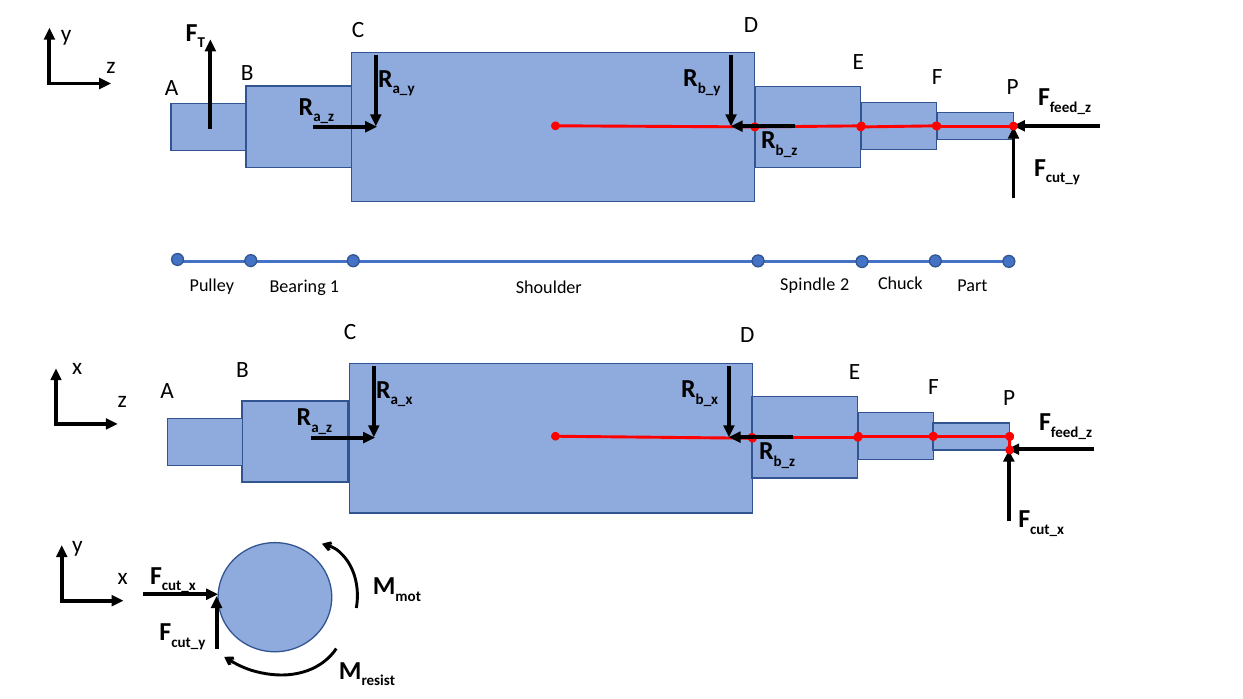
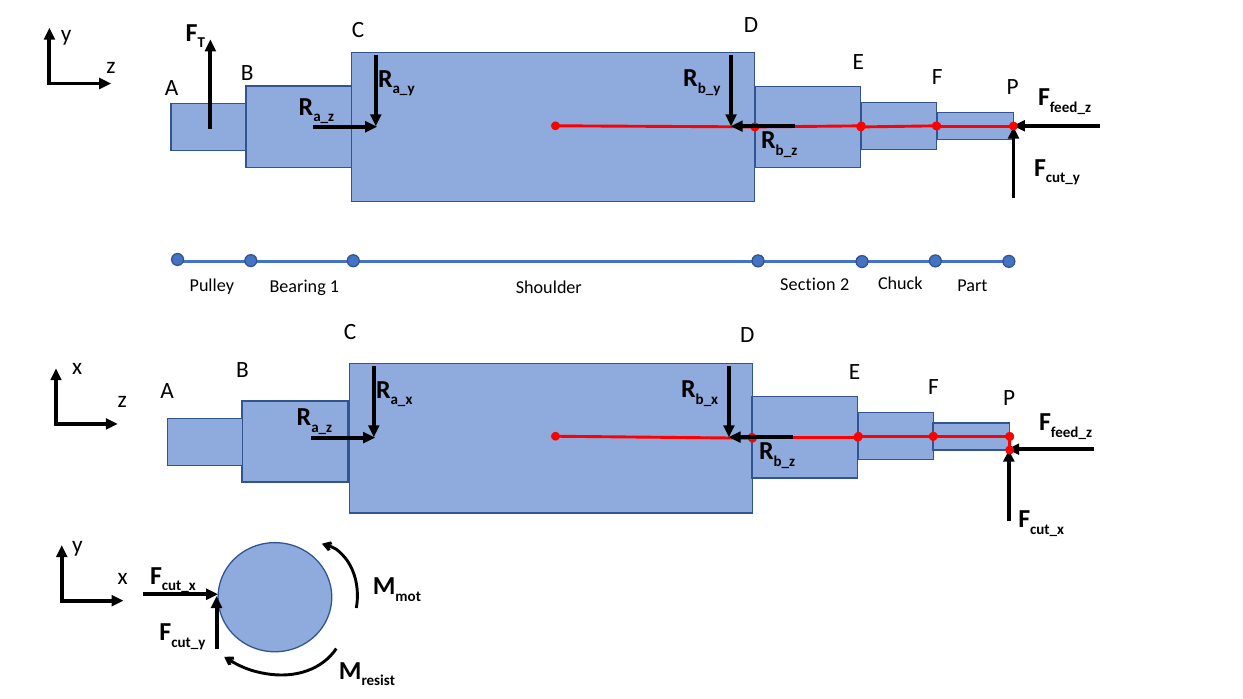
Spindle: Spindle -> Section
